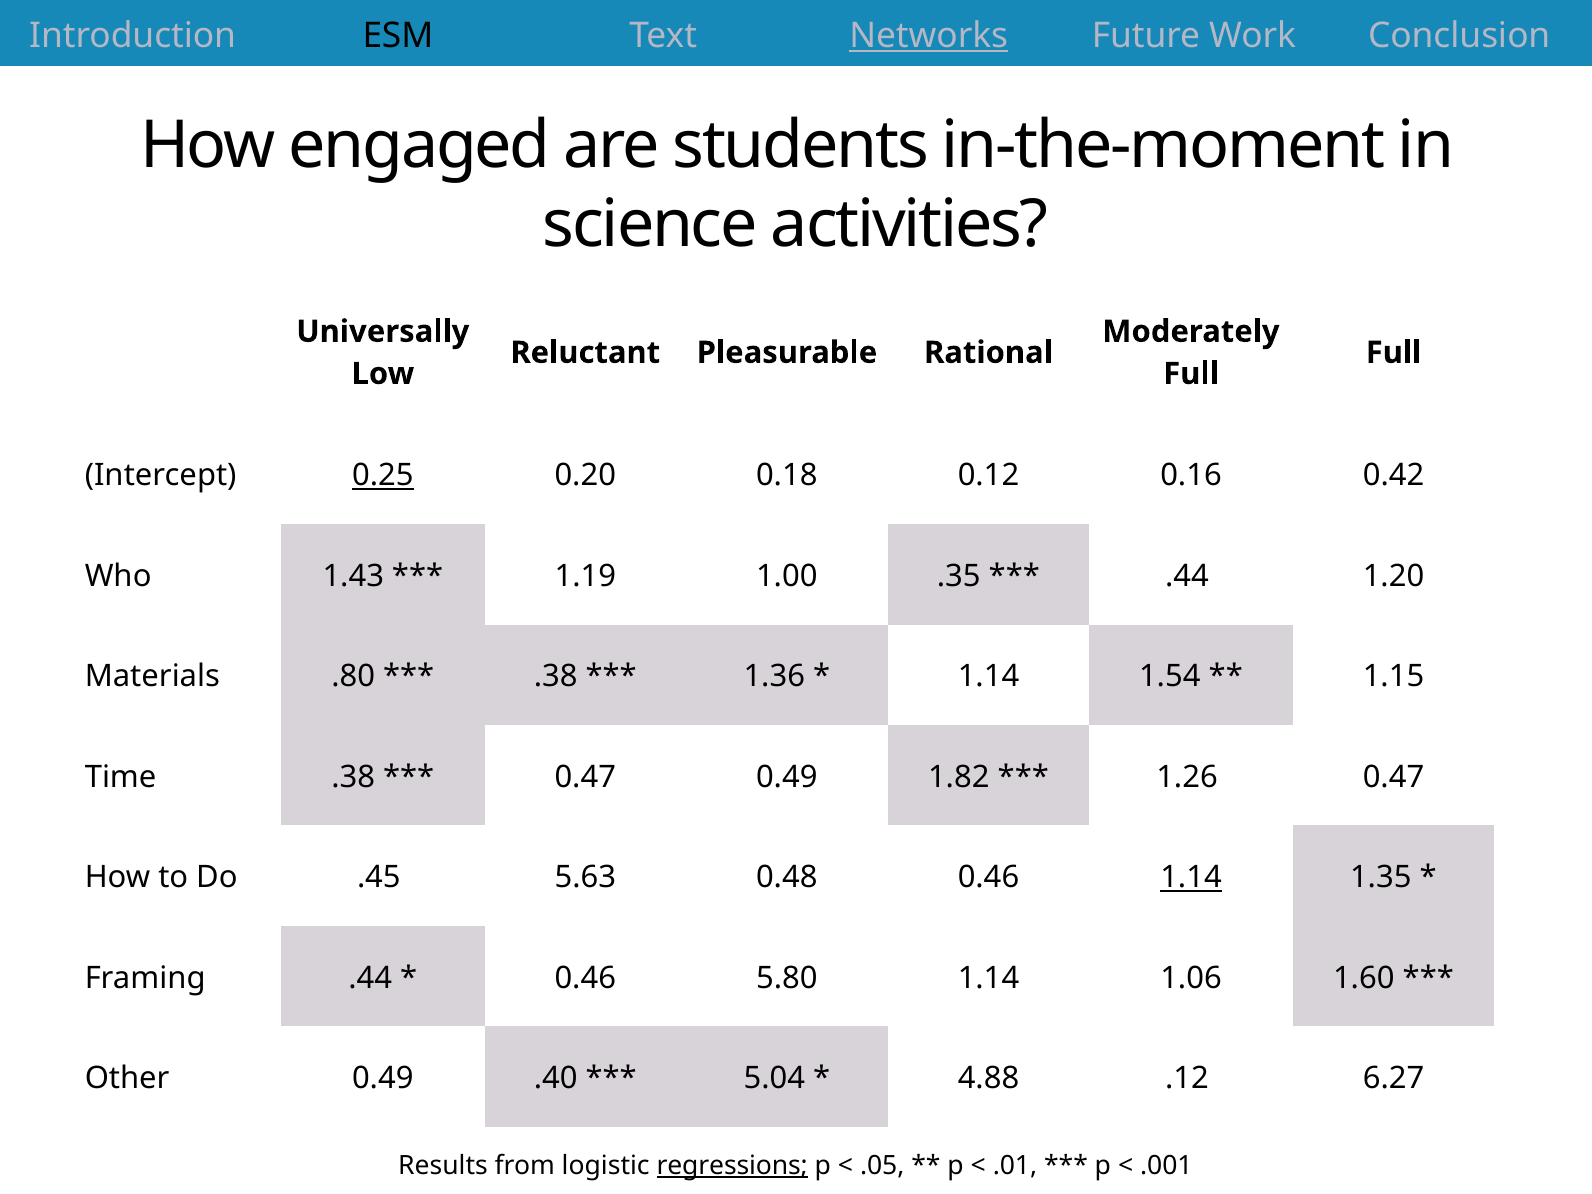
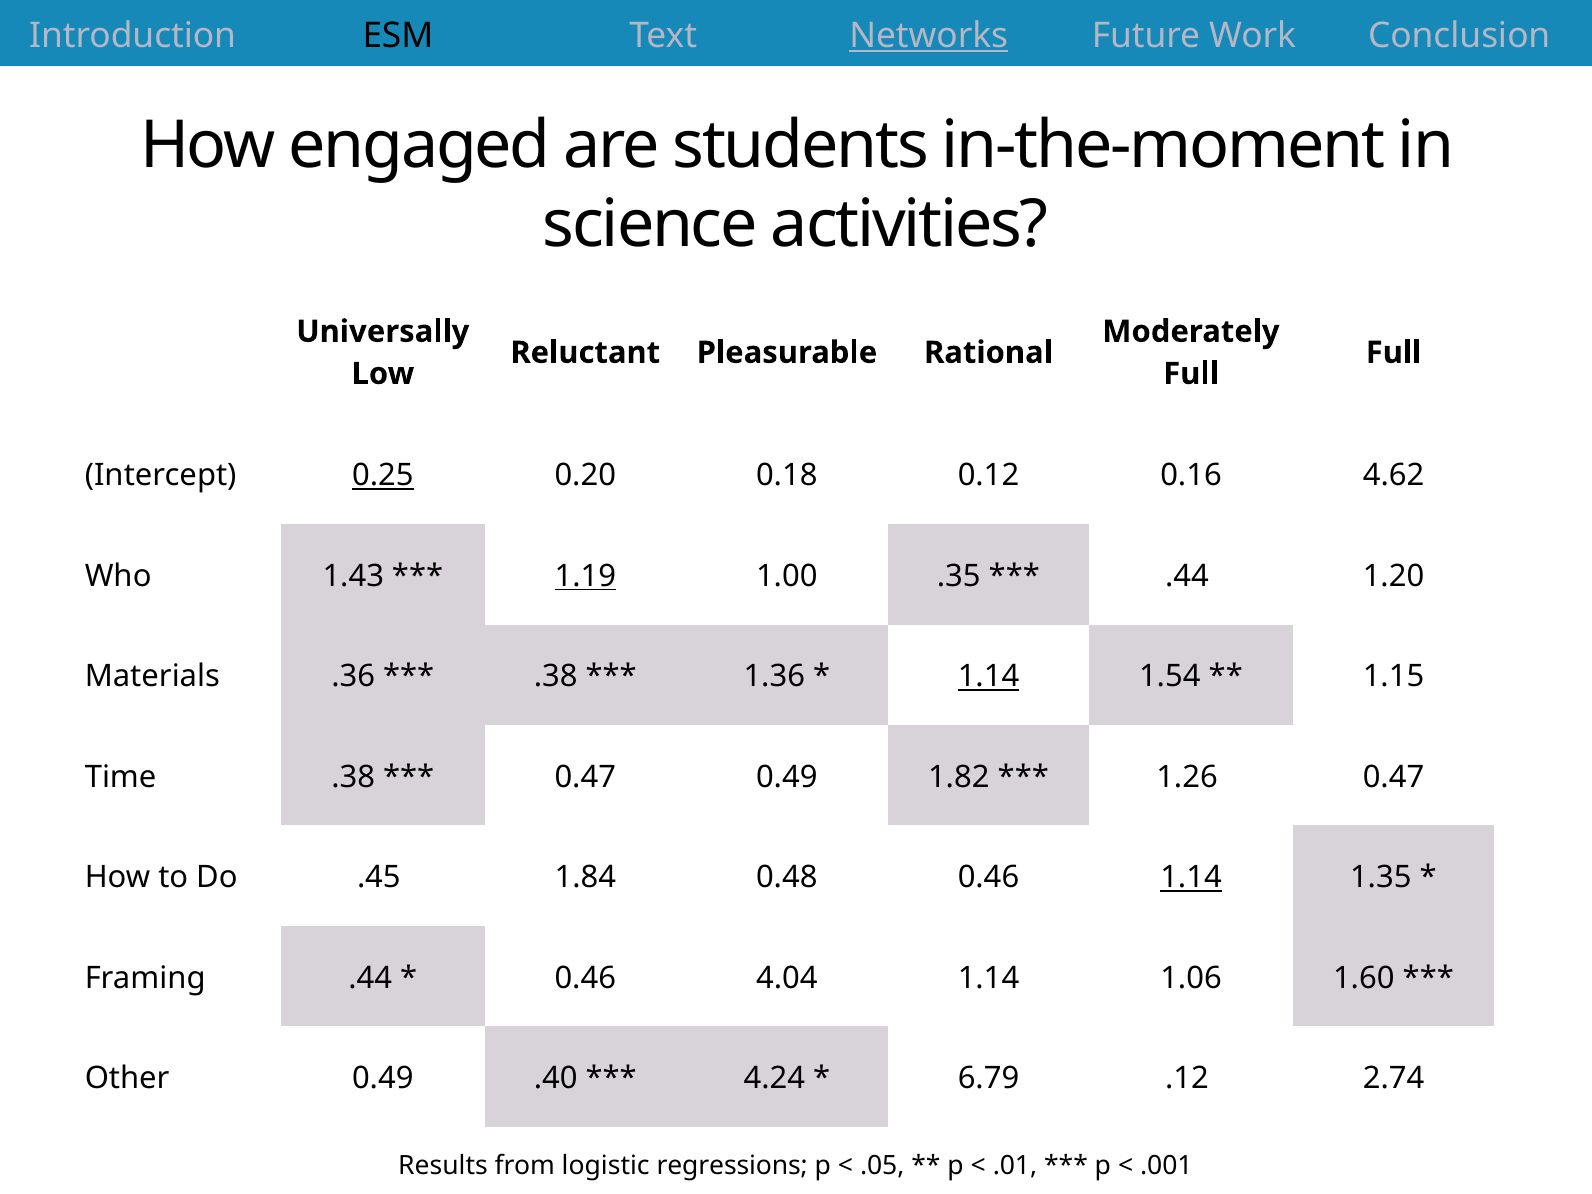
0.42: 0.42 -> 4.62
1.19 underline: none -> present
.80: .80 -> .36
1.14 at (988, 677) underline: none -> present
5.63: 5.63 -> 1.84
5.80: 5.80 -> 4.04
5.04: 5.04 -> 4.24
4.88: 4.88 -> 6.79
6.27: 6.27 -> 2.74
regressions underline: present -> none
